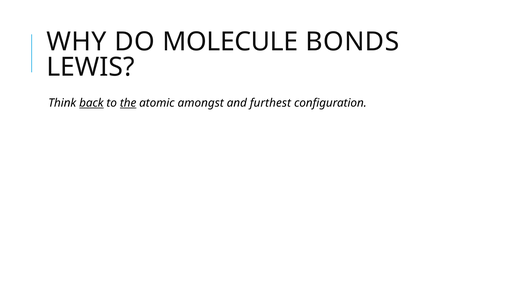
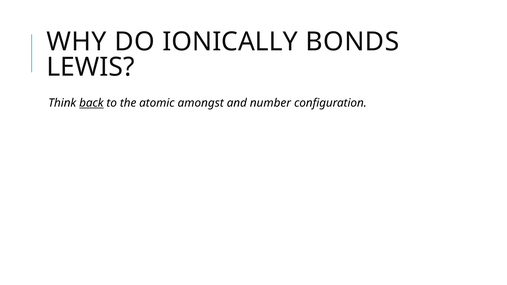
MOLECULE: MOLECULE -> IONICALLY
the underline: present -> none
furthest: furthest -> number
